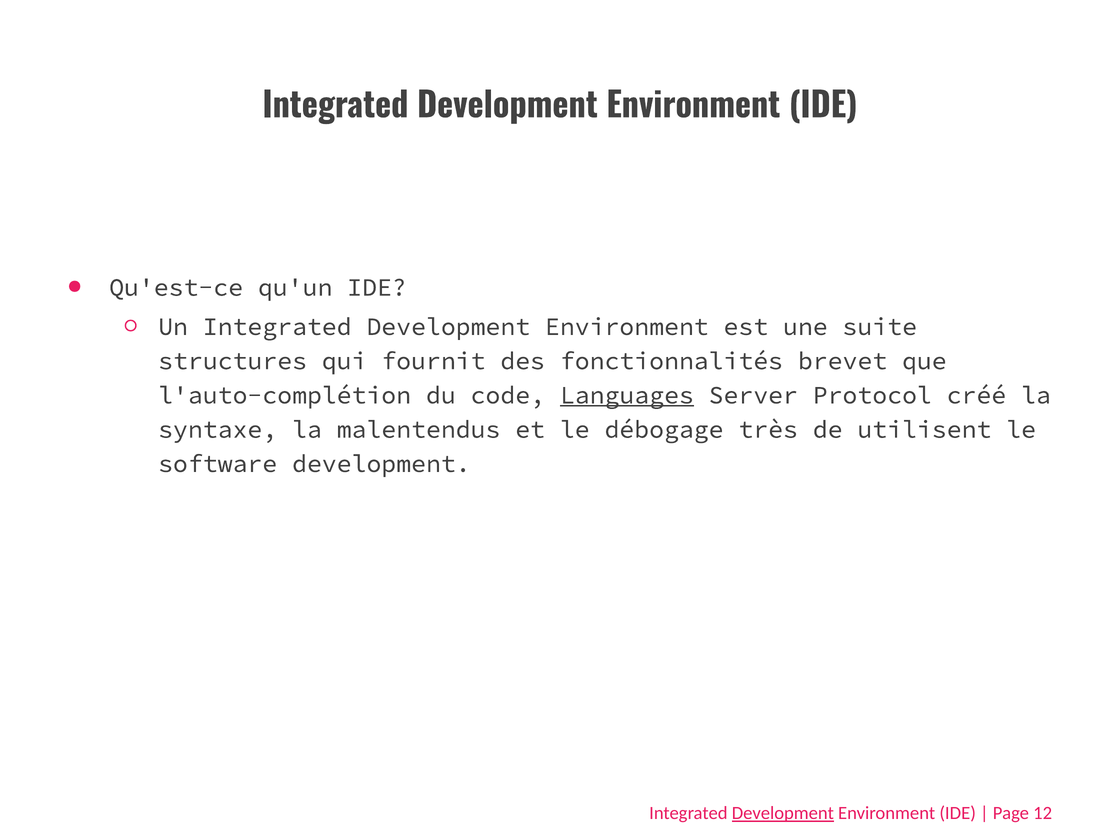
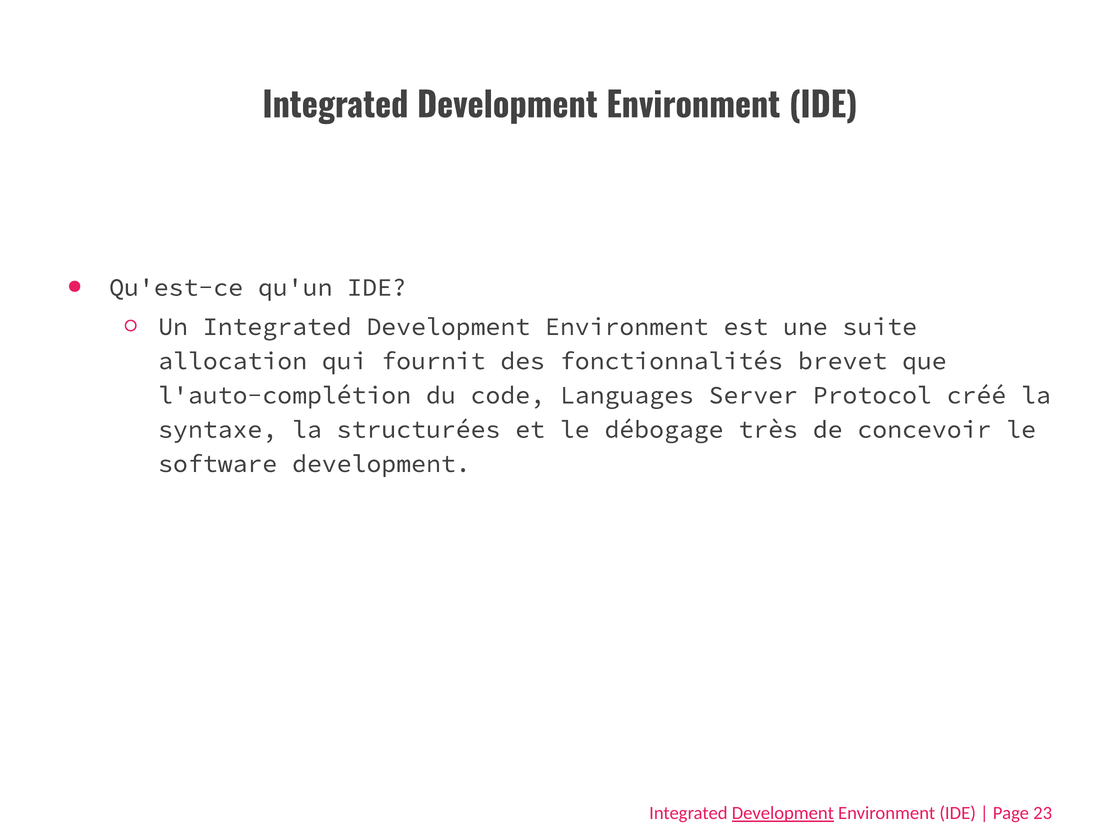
structures: structures -> allocation
Languages underline: present -> none
malentendus: malentendus -> structurées
utilisent: utilisent -> concevoir
12: 12 -> 23
